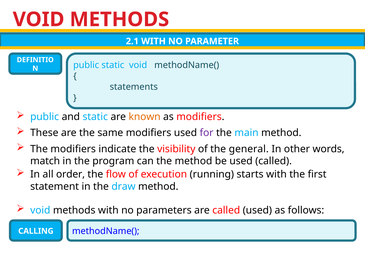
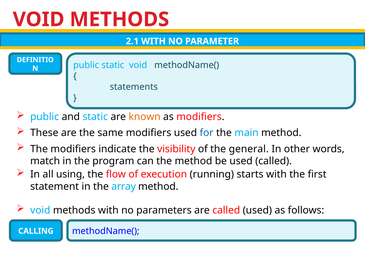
for colour: purple -> blue
order: order -> using
draw: draw -> array
